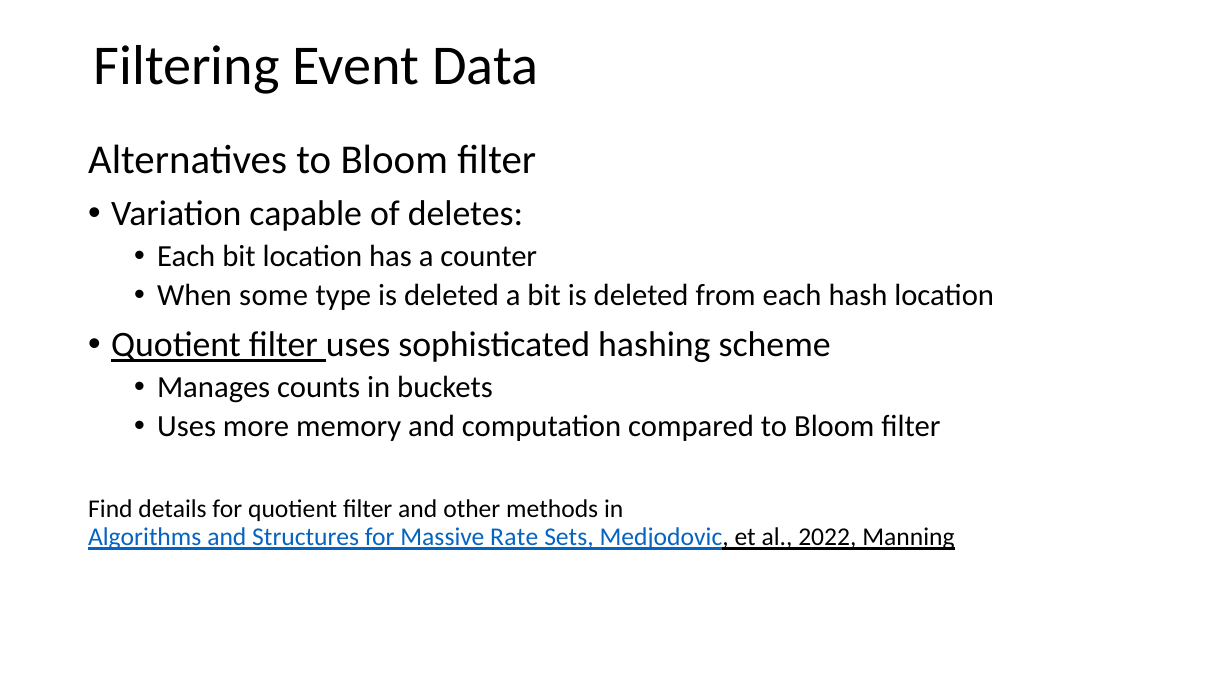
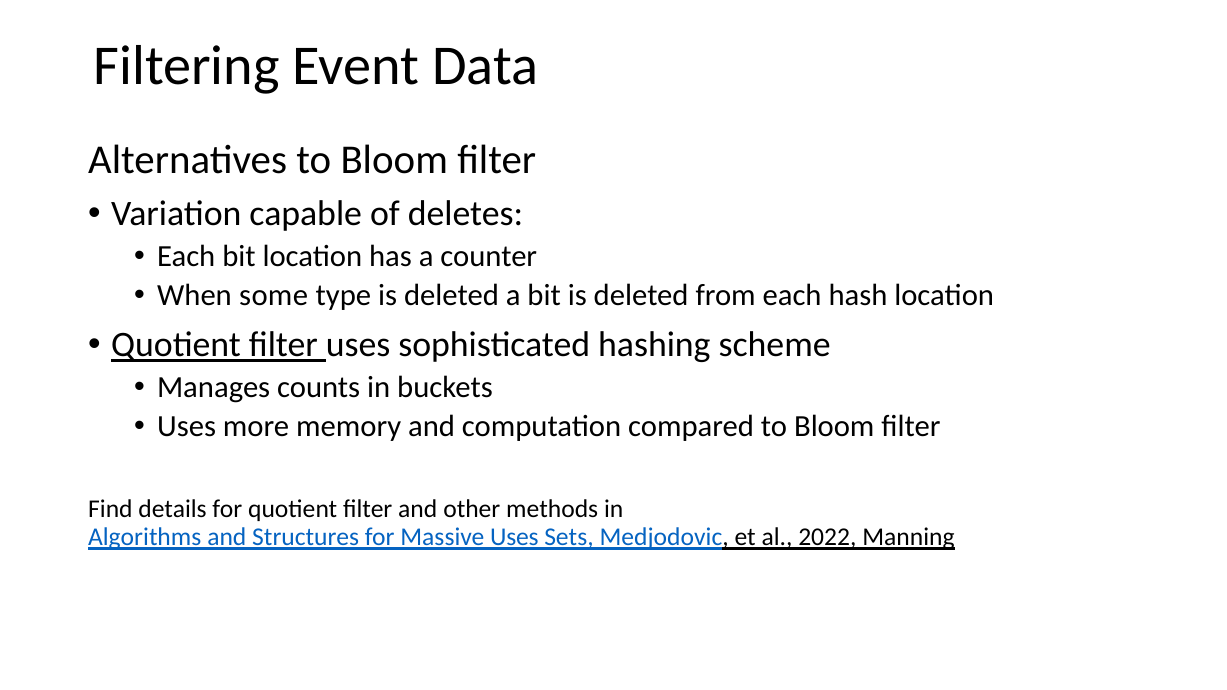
Massive Rate: Rate -> Uses
